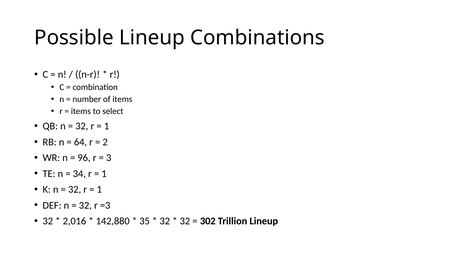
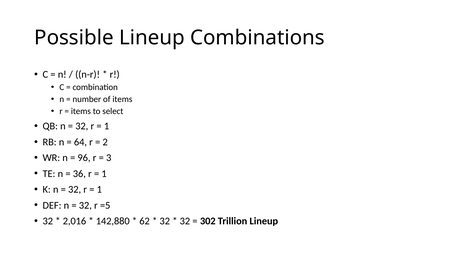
34: 34 -> 36
=3: =3 -> =5
35: 35 -> 62
